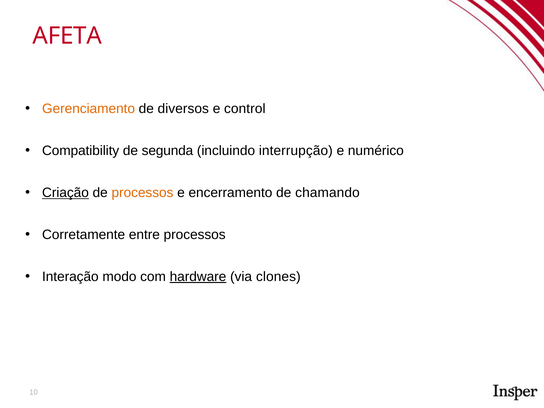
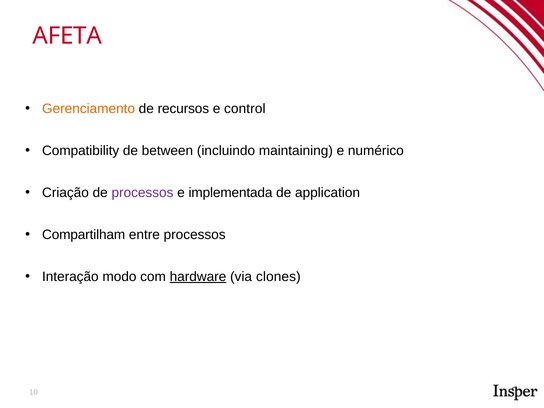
diversos: diversos -> recursos
segunda: segunda -> between
interrupção: interrupção -> maintaining
Criação underline: present -> none
processos at (142, 193) colour: orange -> purple
encerramento: encerramento -> implementada
chamando: chamando -> application
Corretamente: Corretamente -> Compartilham
